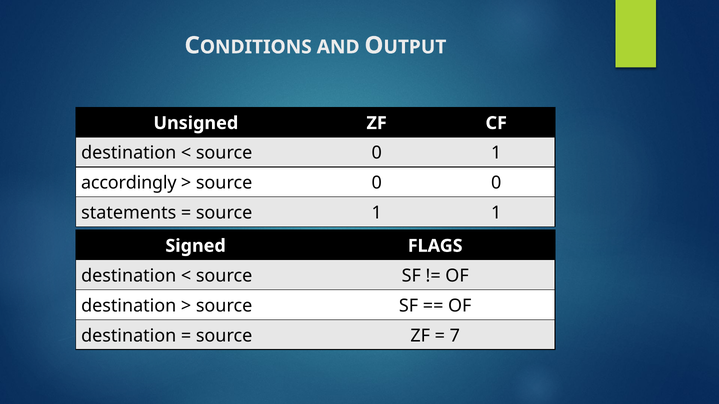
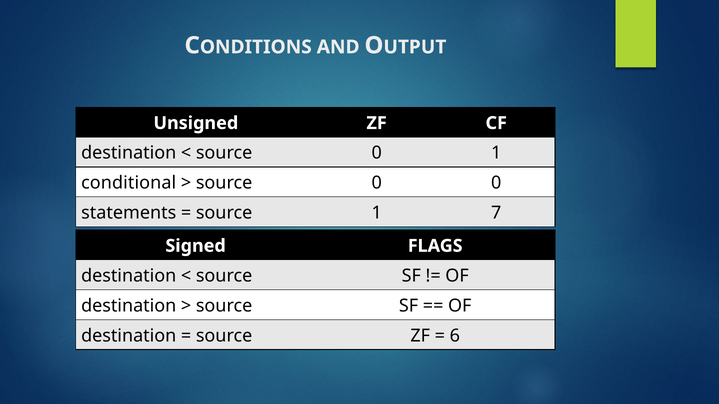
accordingly: accordingly -> conditional
1 1: 1 -> 7
7: 7 -> 6
